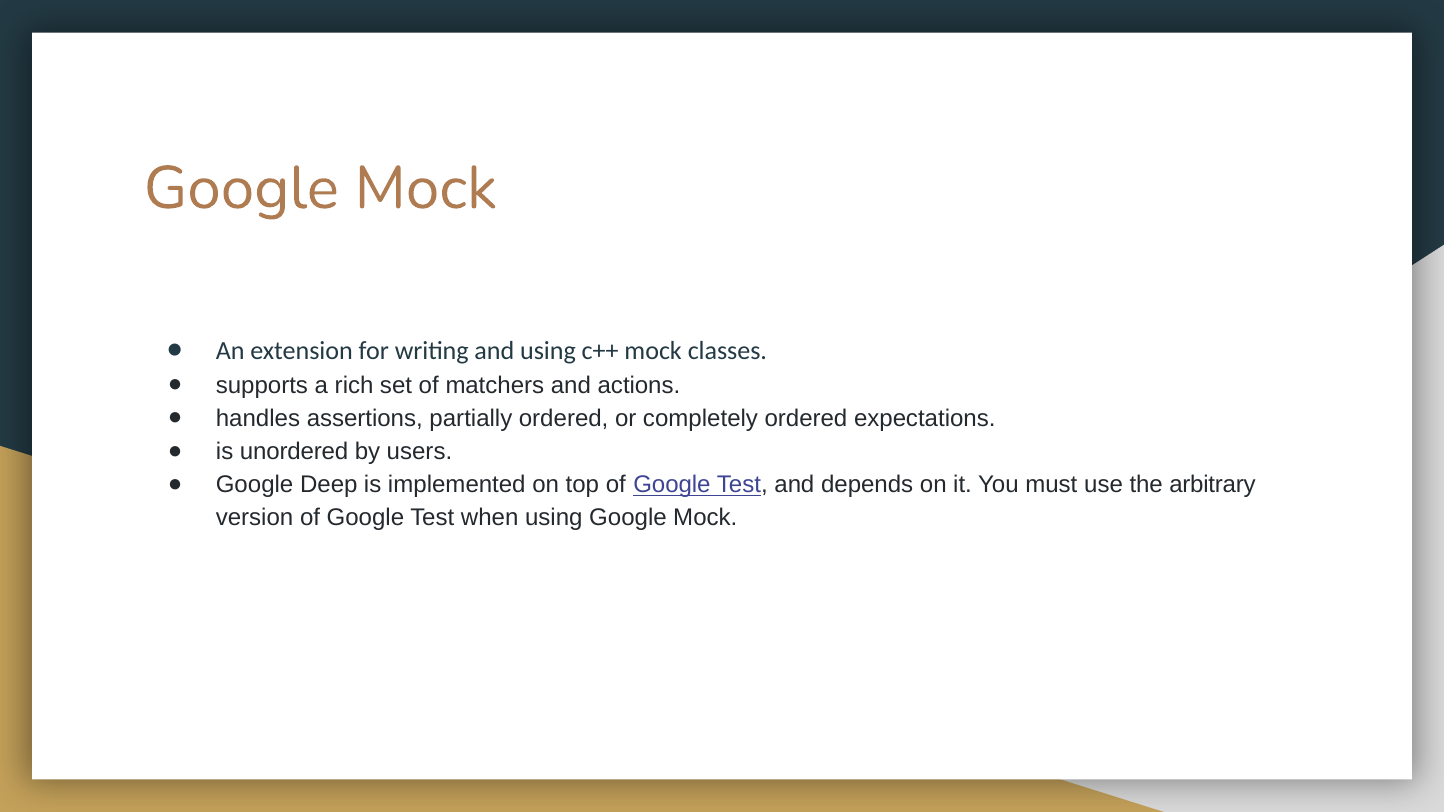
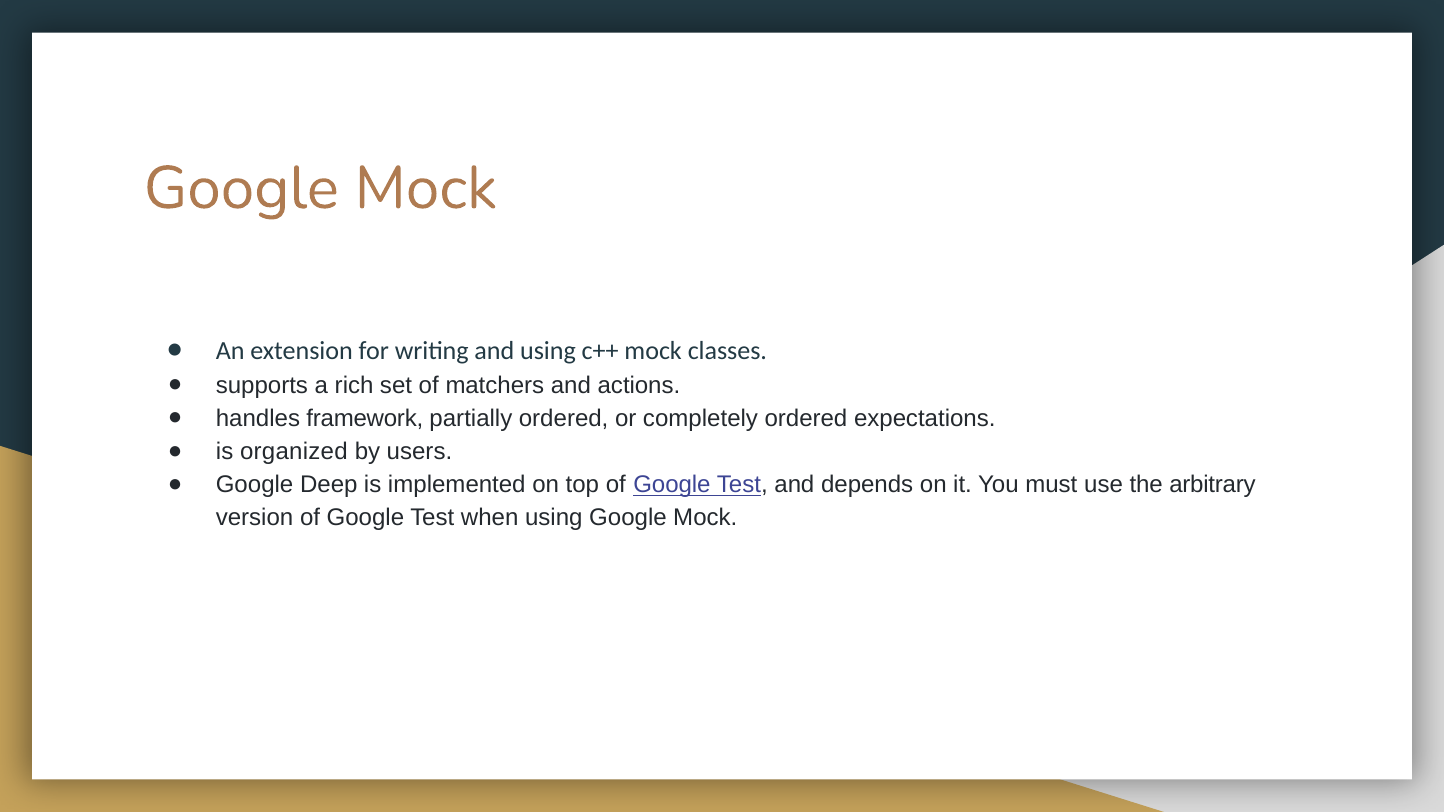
assertions: assertions -> framework
unordered: unordered -> organized
